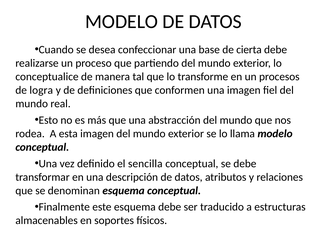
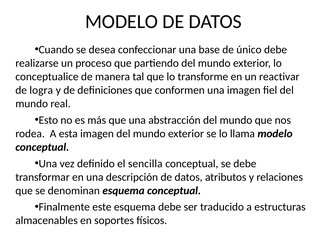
cierta: cierta -> único
procesos: procesos -> reactivar
